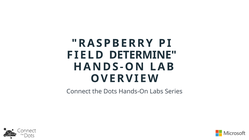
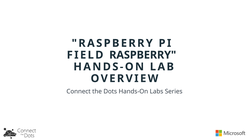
FIELD DETERMINE: DETERMINE -> RASPBERRY
